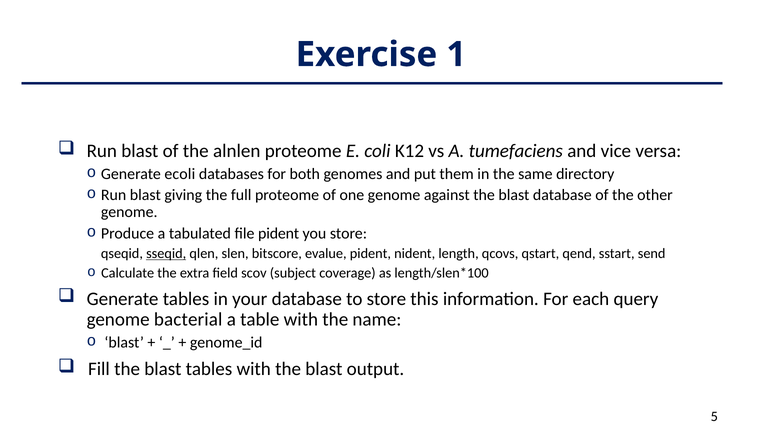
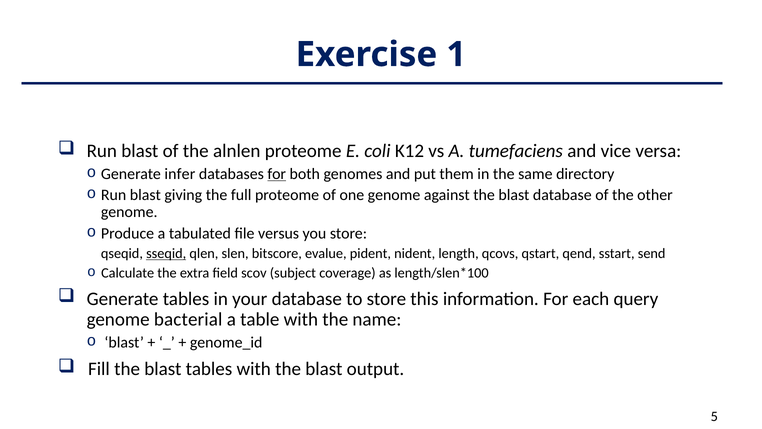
ecoli: ecoli -> infer
for at (277, 174) underline: none -> present
file pident: pident -> versus
